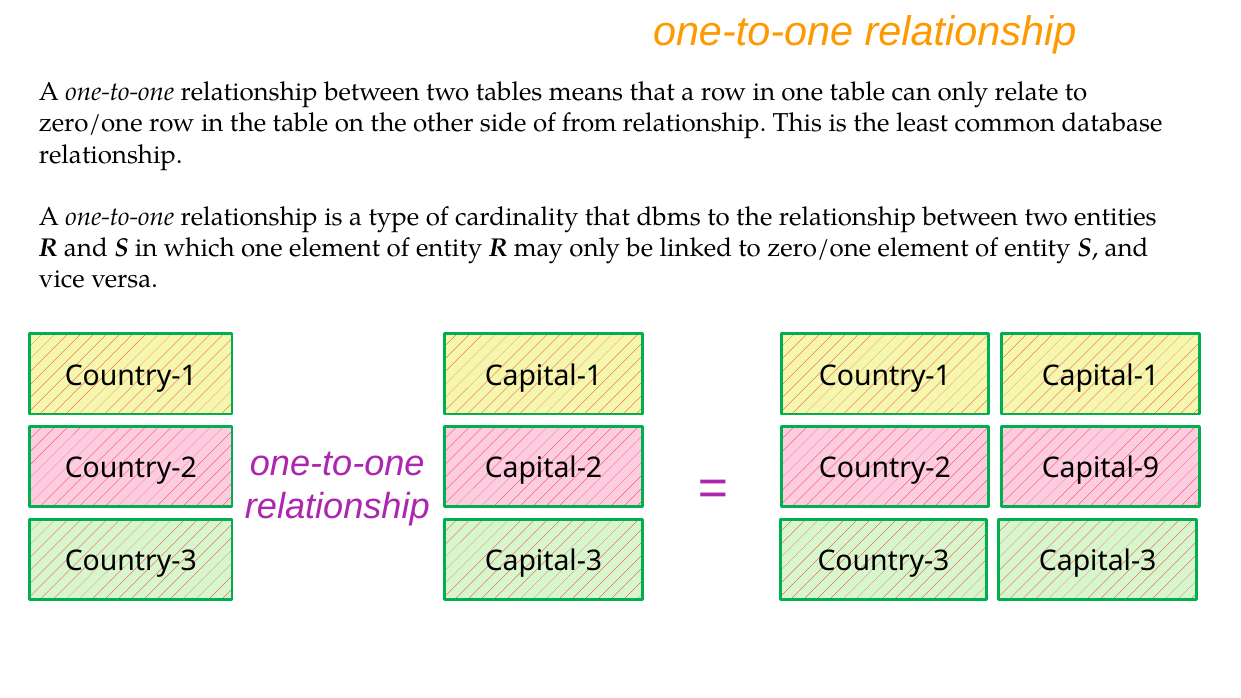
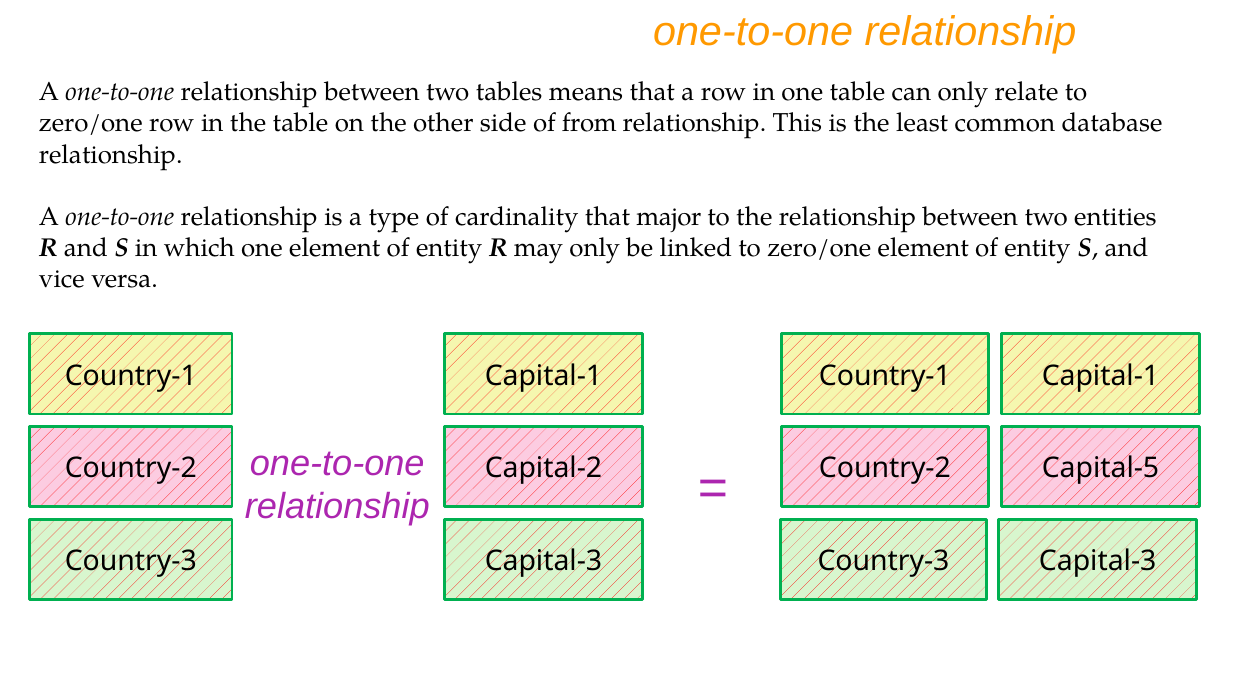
dbms: dbms -> major
Capital-9: Capital-9 -> Capital-5
